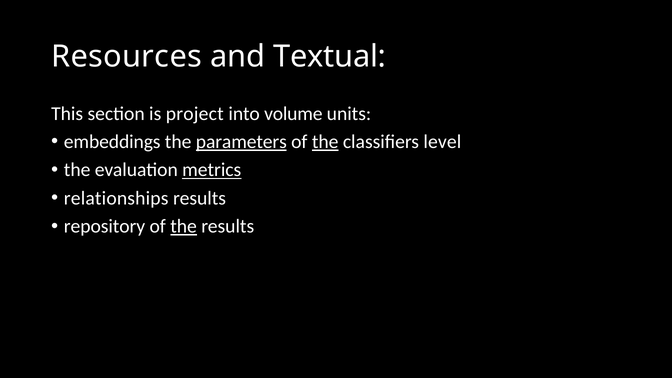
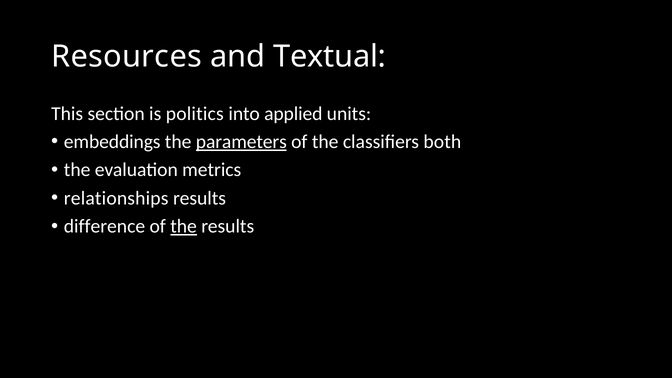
project: project -> politics
volume: volume -> applied
the at (325, 142) underline: present -> none
level: level -> both
metrics underline: present -> none
repository: repository -> difference
